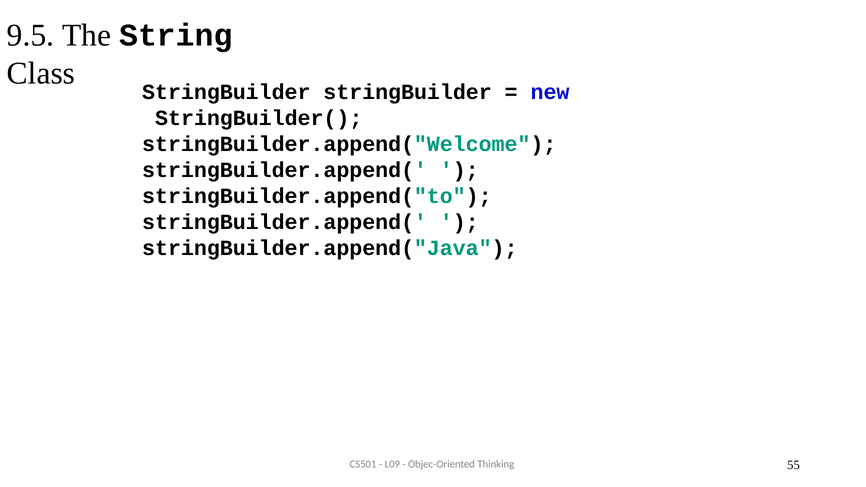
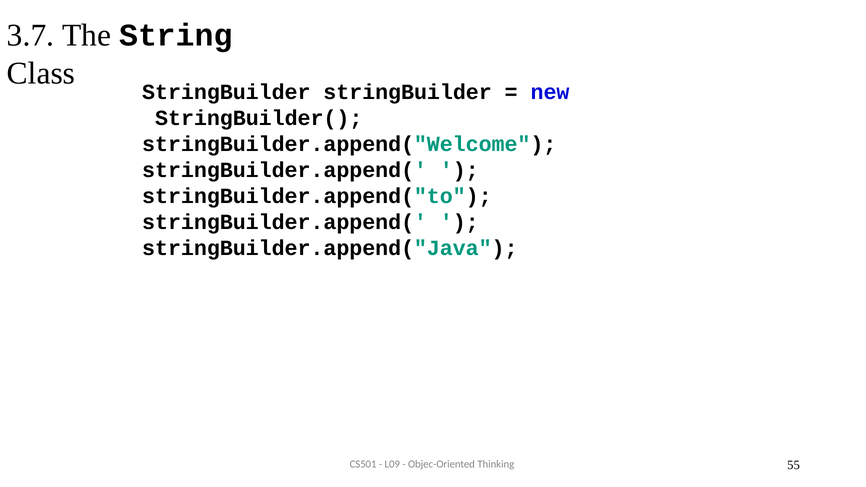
9.5: 9.5 -> 3.7
